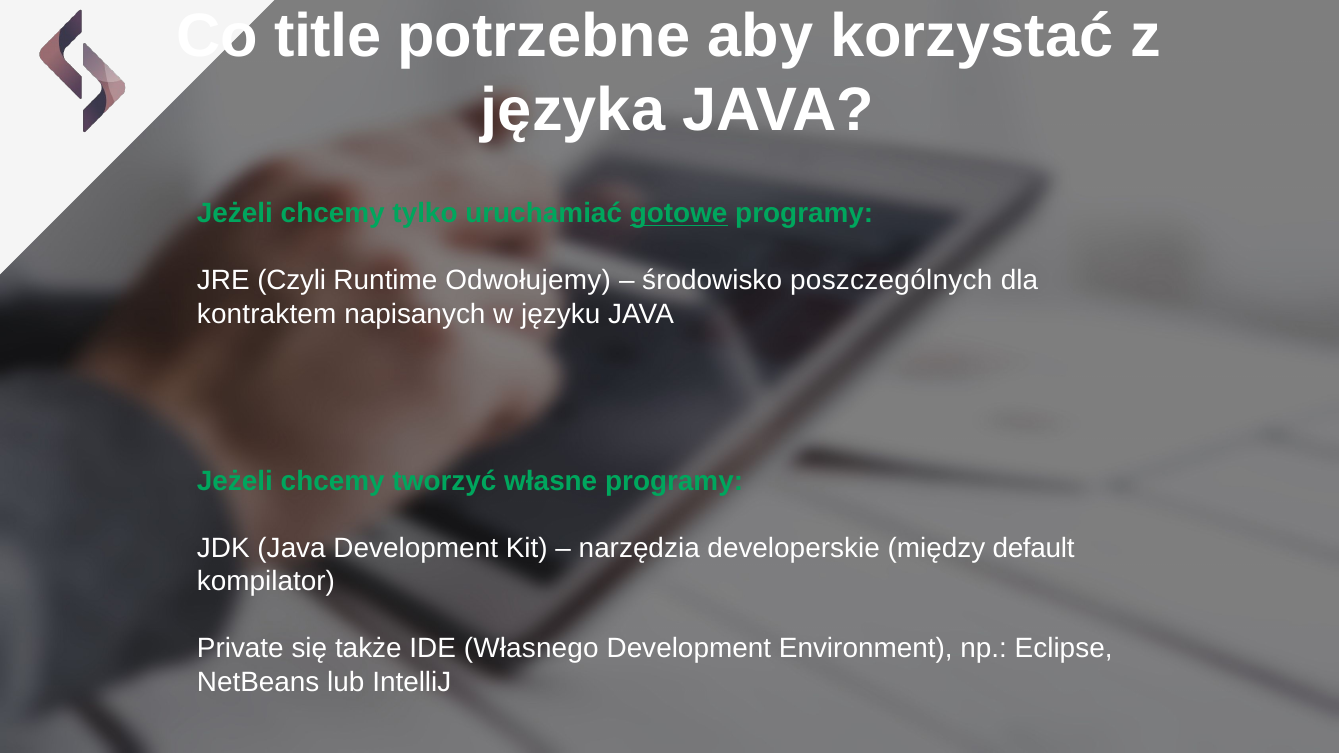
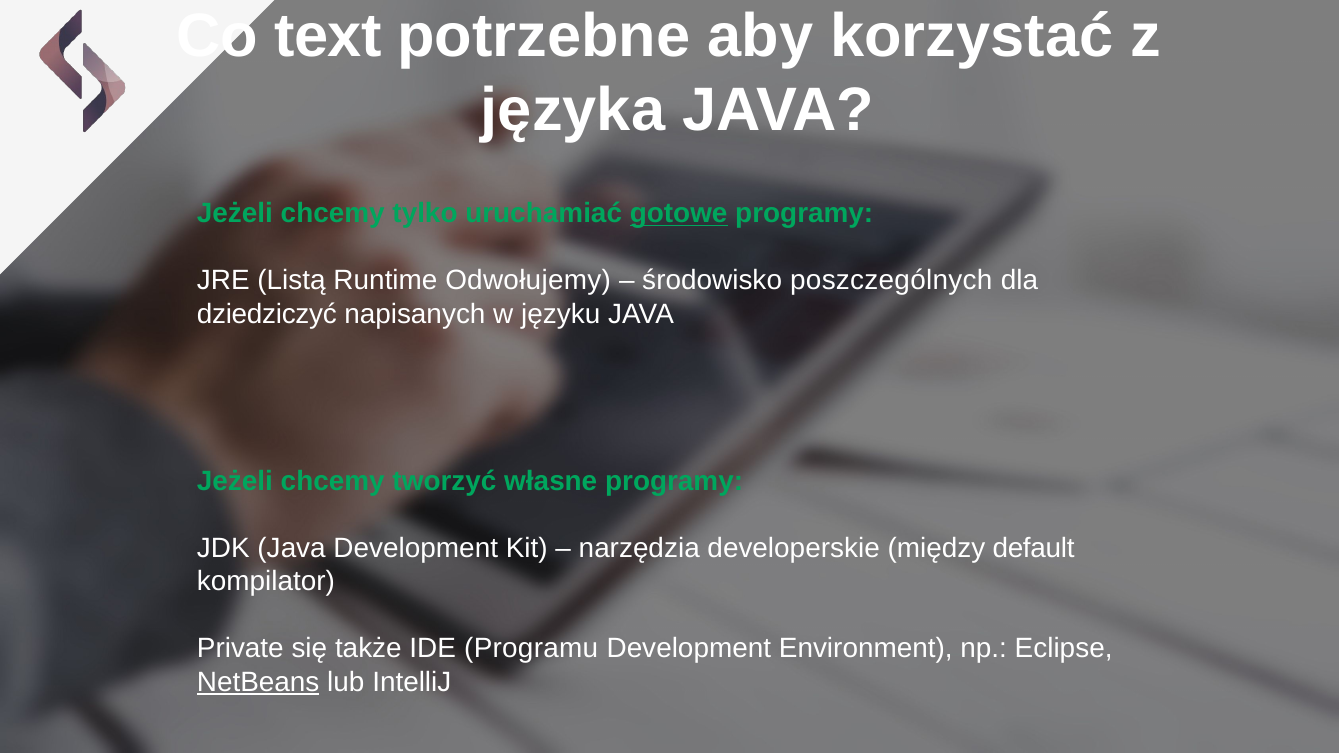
title: title -> text
Czyli: Czyli -> Listą
kontraktem: kontraktem -> dziedziczyć
Własnego: Własnego -> Programu
NetBeans underline: none -> present
